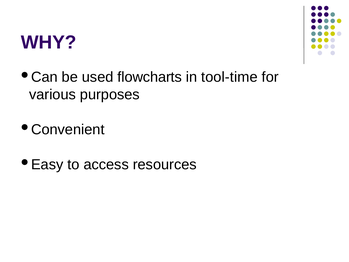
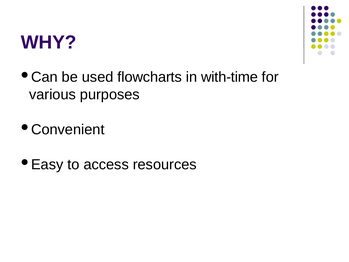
tool-time: tool-time -> with-time
